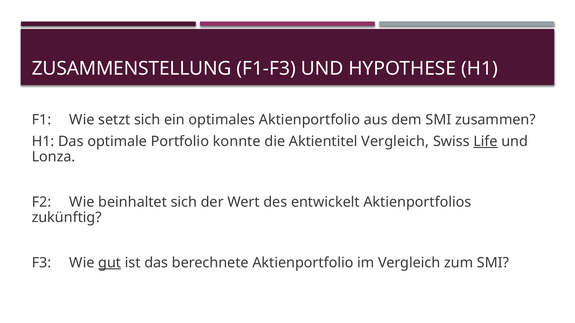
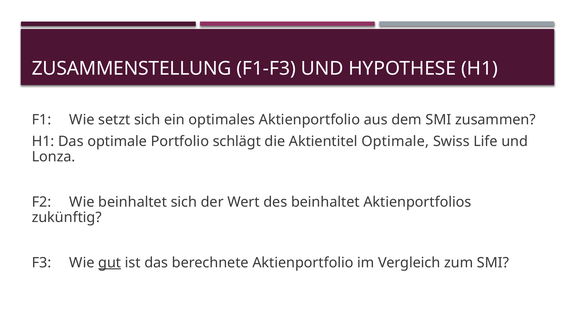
konnte: konnte -> schlägt
Aktientitel Vergleich: Vergleich -> Optimale
Life underline: present -> none
des entwickelt: entwickelt -> beinhaltet
